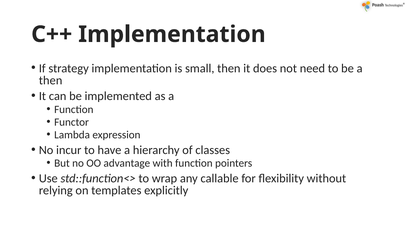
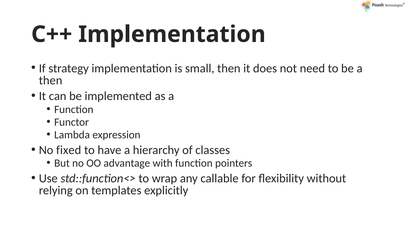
incur: incur -> fixed
